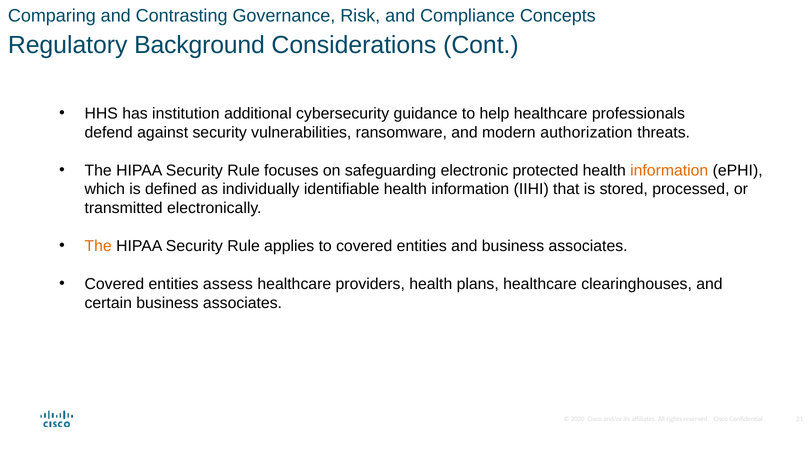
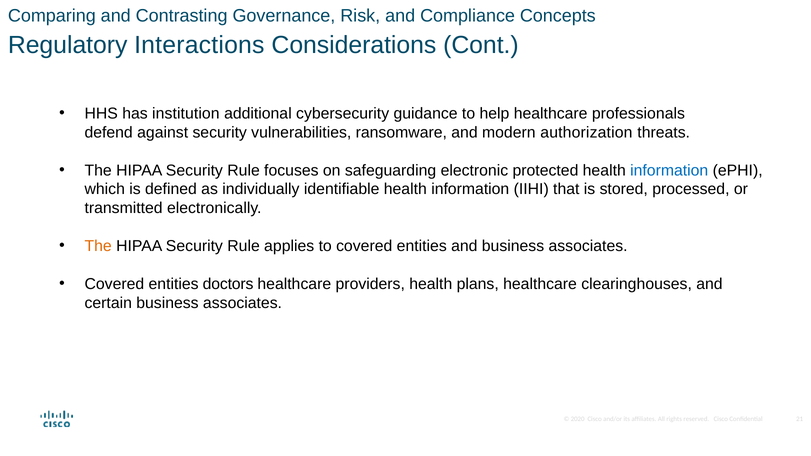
Background: Background -> Interactions
information at (669, 170) colour: orange -> blue
assess: assess -> doctors
